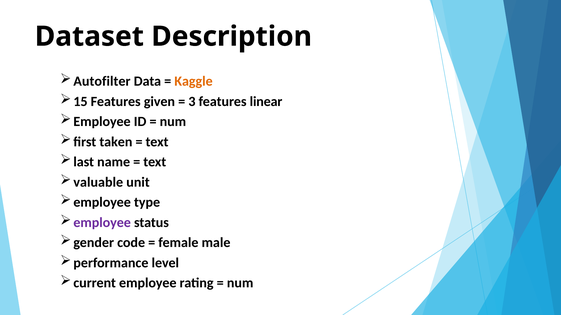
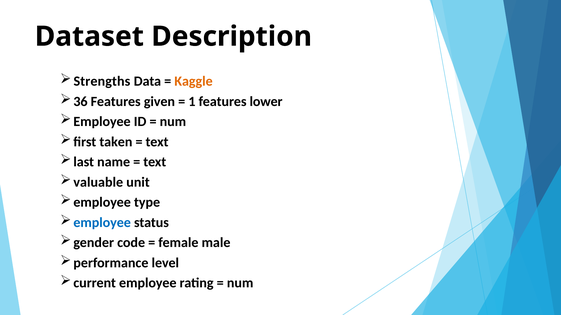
Autofilter: Autofilter -> Strengths
15: 15 -> 36
3: 3 -> 1
linear: linear -> lower
employee at (102, 223) colour: purple -> blue
